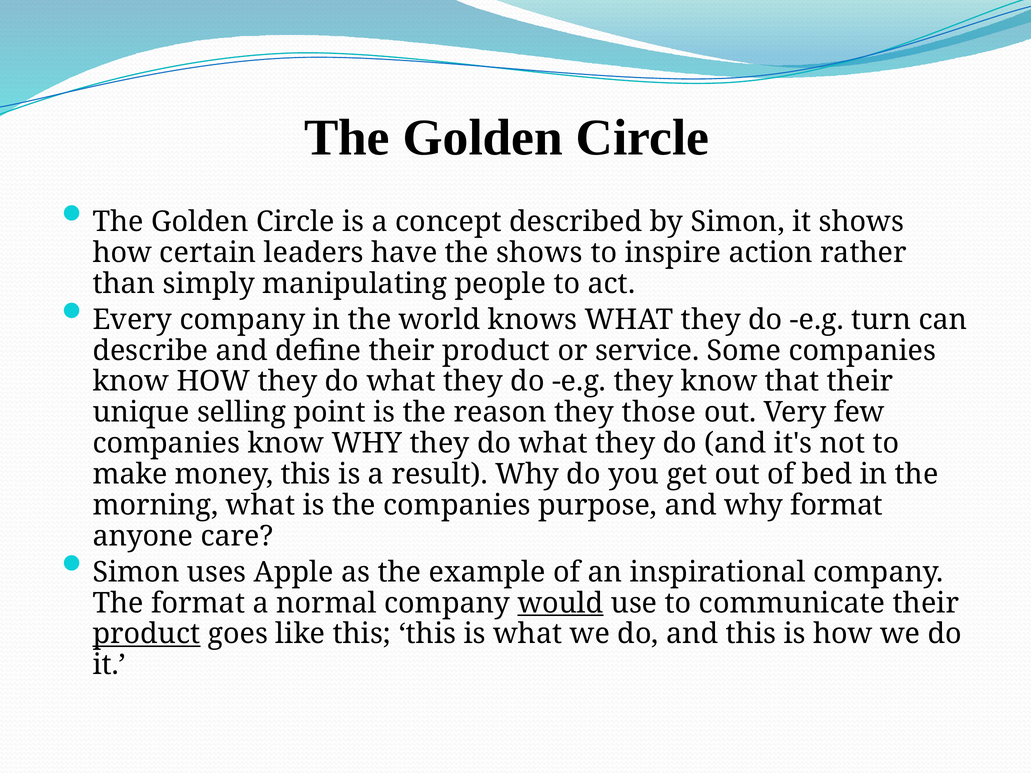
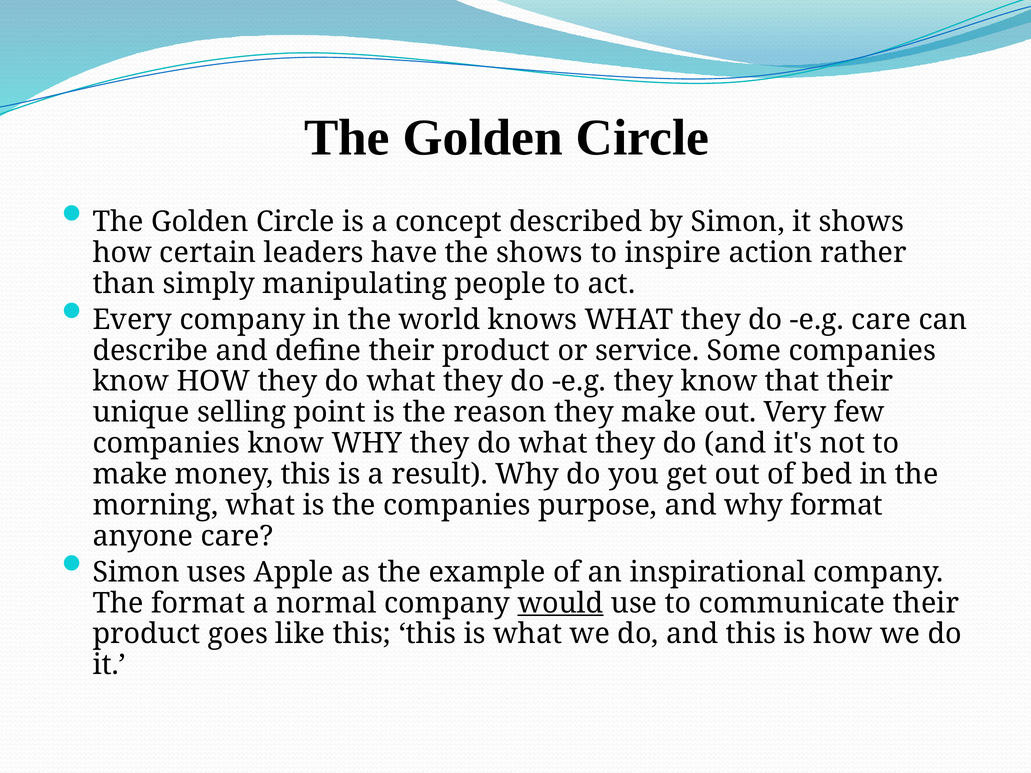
e.g turn: turn -> care
they those: those -> make
product at (146, 634) underline: present -> none
